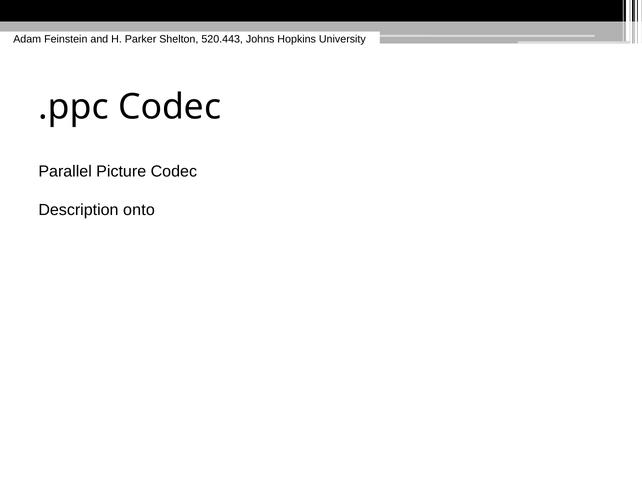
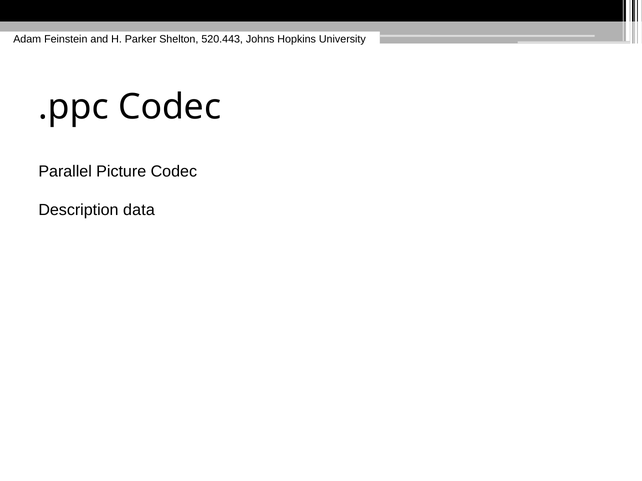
onto: onto -> data
